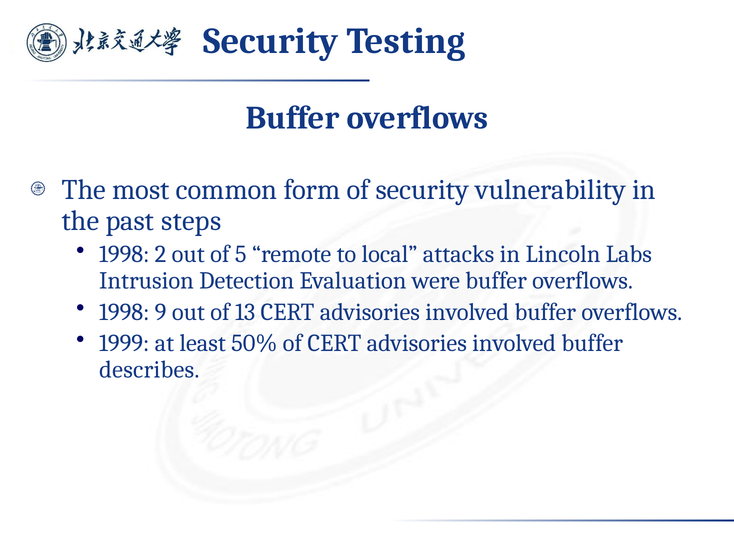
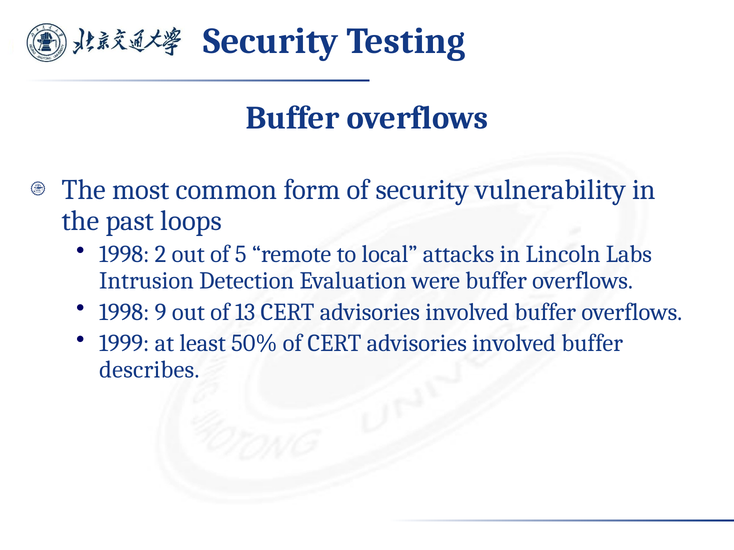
steps: steps -> loops
